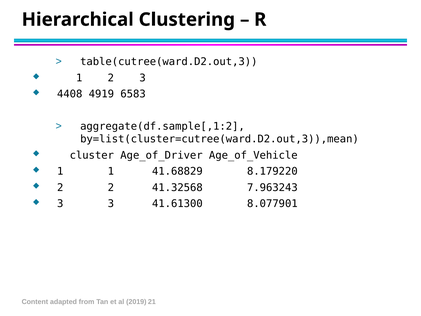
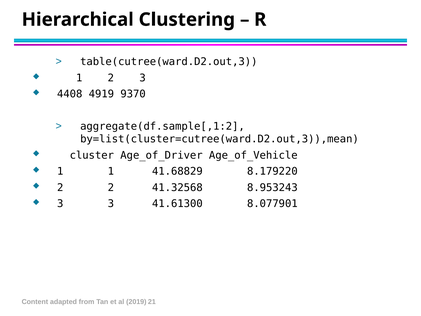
6583: 6583 -> 9370
7.963243: 7.963243 -> 8.953243
